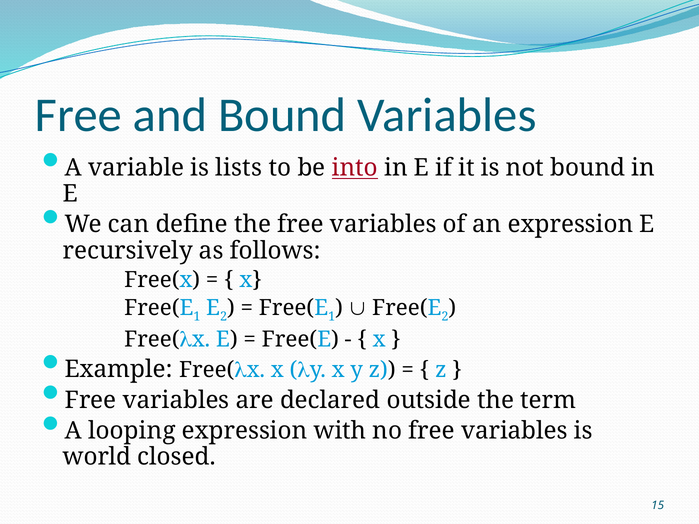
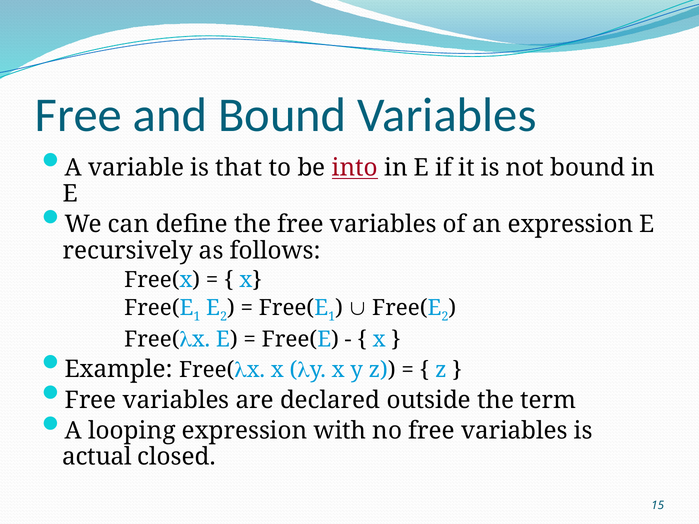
lists: lists -> that
world: world -> actual
